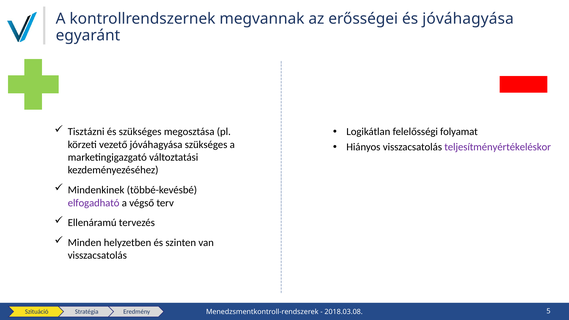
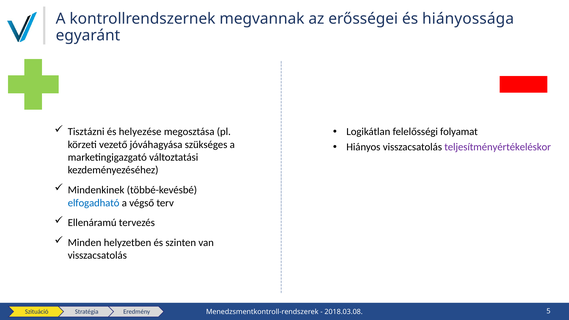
és jóváhagyása: jóváhagyása -> hiányossága
és szükséges: szükséges -> helyezése
elfogadható colour: purple -> blue
